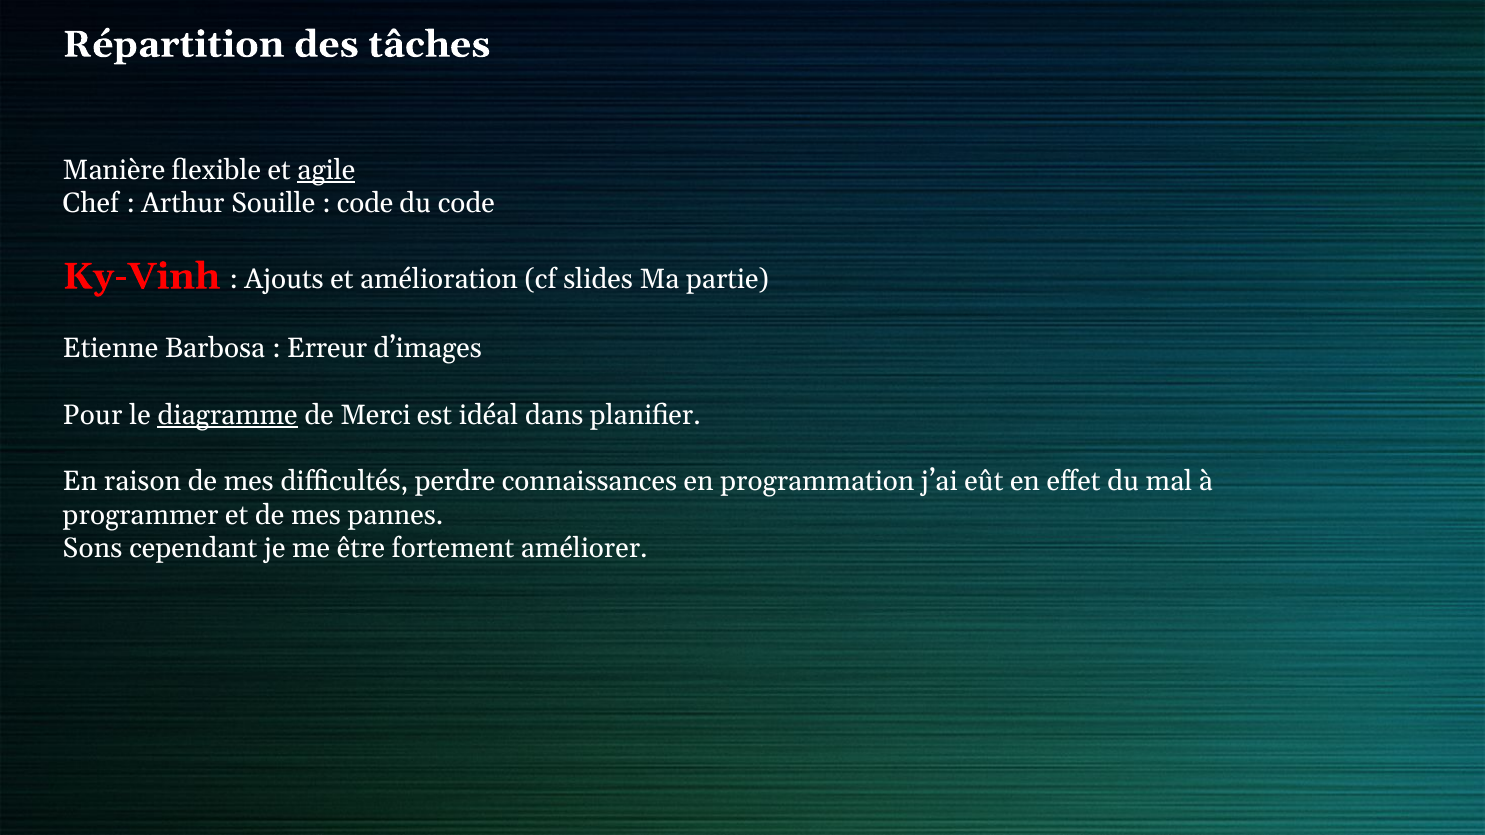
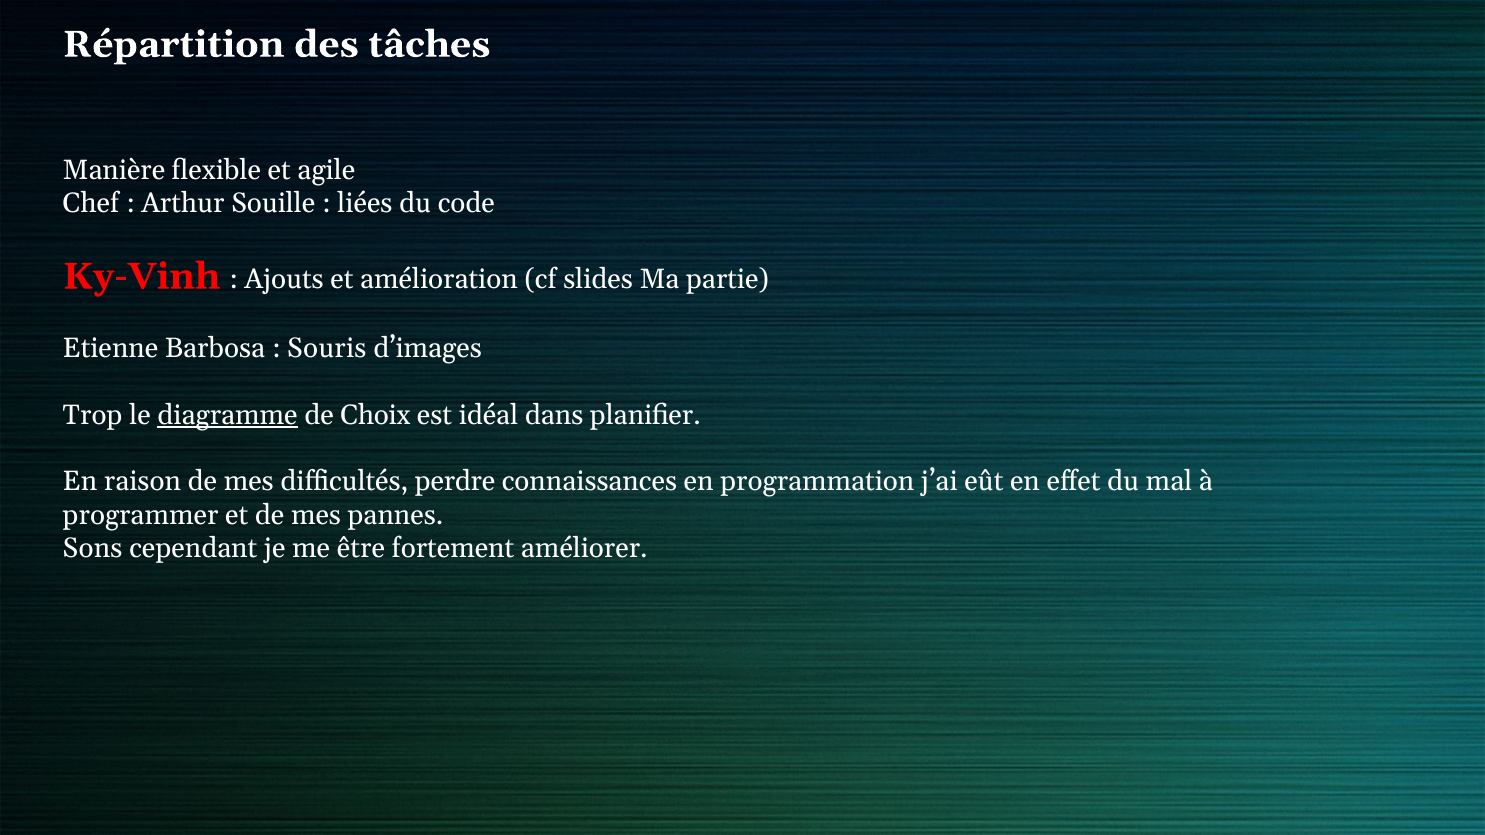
agile underline: present -> none
code at (365, 203): code -> liées
Erreur: Erreur -> Souris
Pour: Pour -> Trop
Merci: Merci -> Choix
